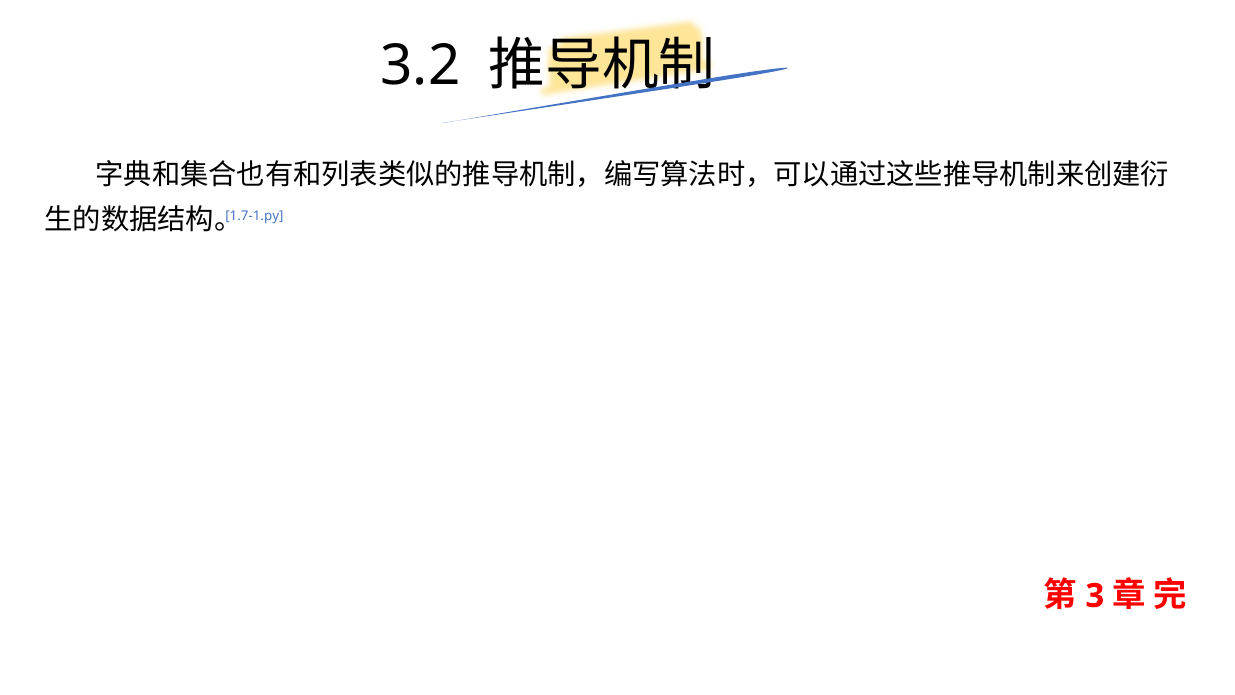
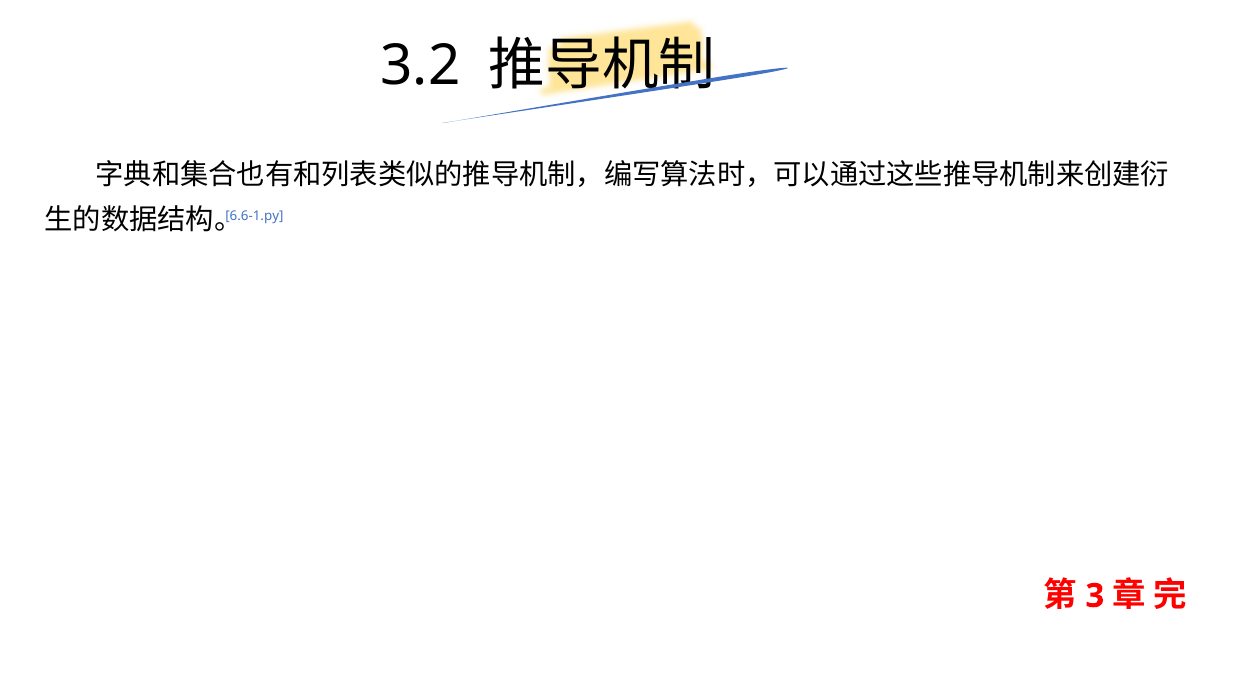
1.7-1.py: 1.7-1.py -> 6.6-1.py
